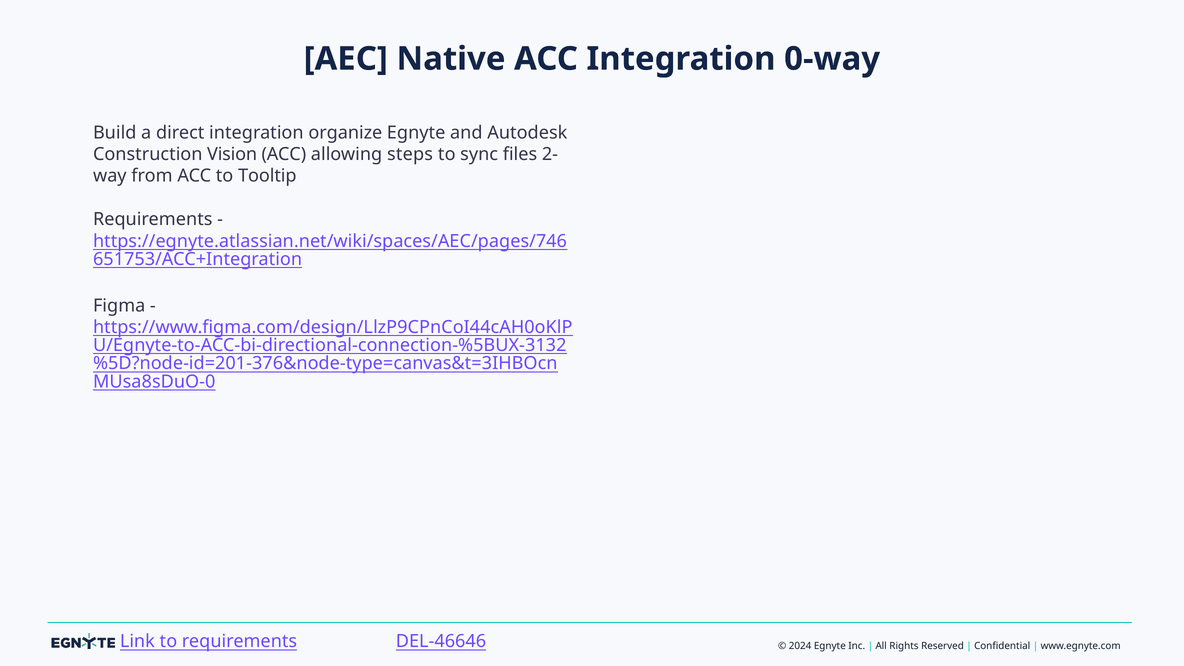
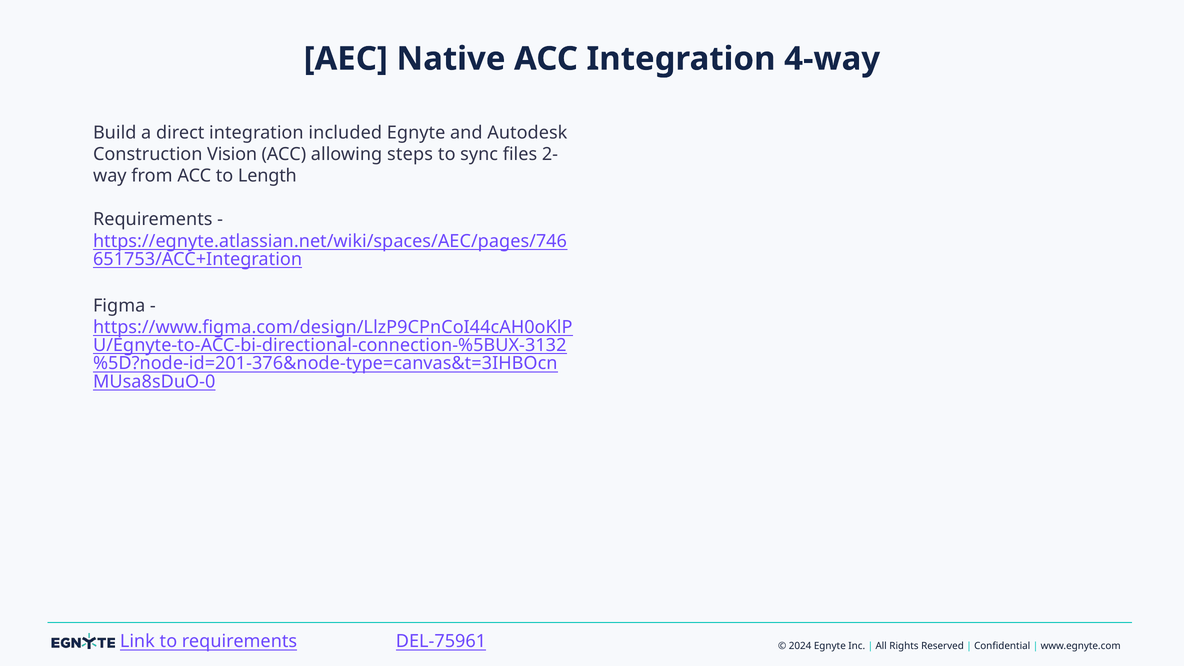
0-way: 0-way -> 4-way
organize: organize -> included
Tooltip: Tooltip -> Length
DEL-46646: DEL-46646 -> DEL-75961
